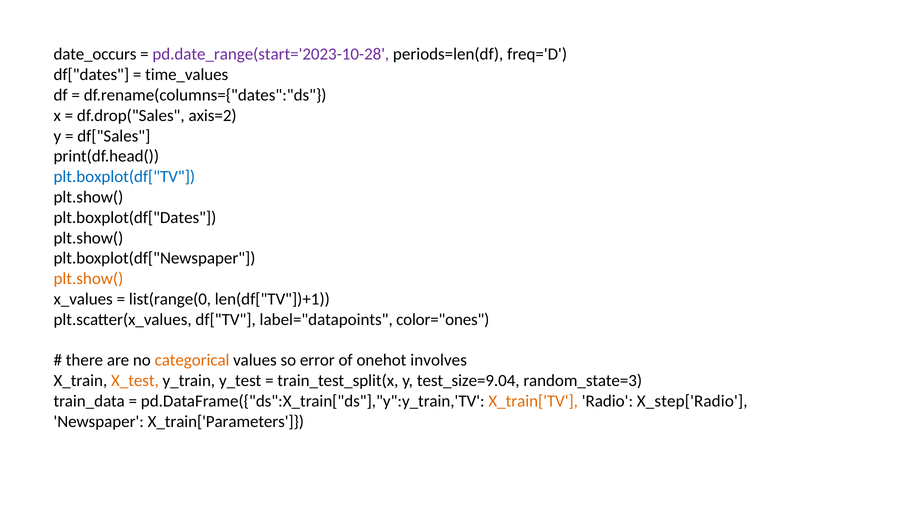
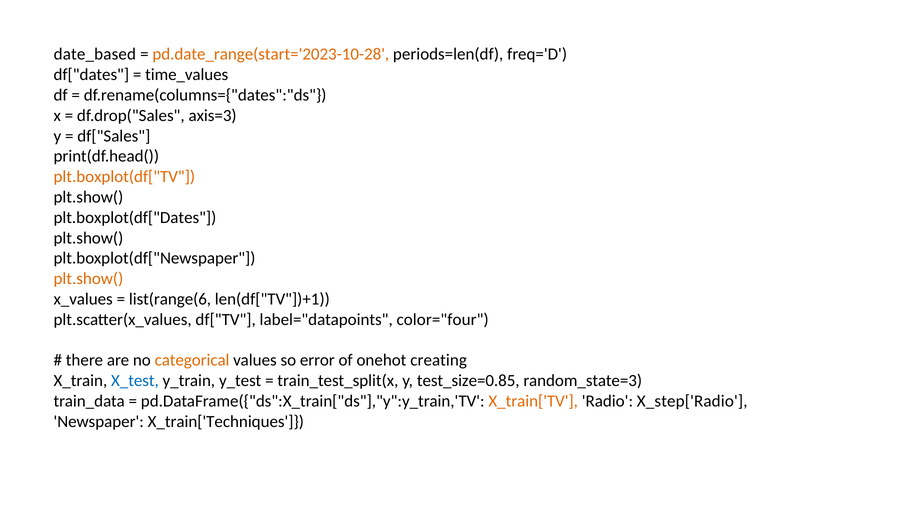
date_occurs: date_occurs -> date_based
pd.date_range(start='2023-10-28 colour: purple -> orange
axis=2: axis=2 -> axis=3
plt.boxplot(df["TV colour: blue -> orange
list(range(0: list(range(0 -> list(range(6
color="ones: color="ones -> color="four
involves: involves -> creating
X_test colour: orange -> blue
test_size=9.04: test_size=9.04 -> test_size=0.85
X_train['Parameters: X_train['Parameters -> X_train['Techniques
